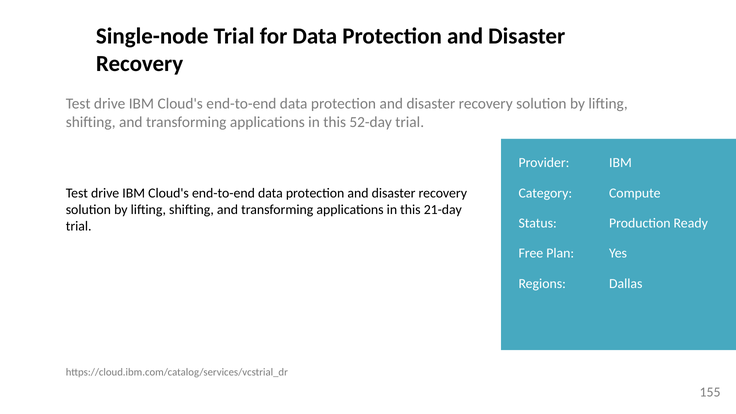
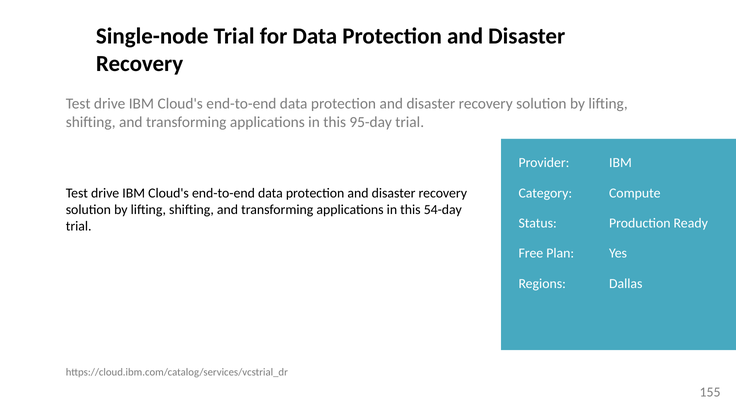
52-day: 52-day -> 95-day
21-day: 21-day -> 54-day
